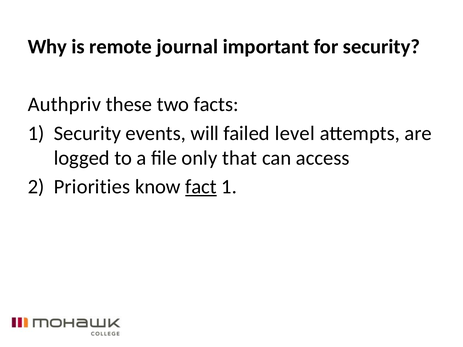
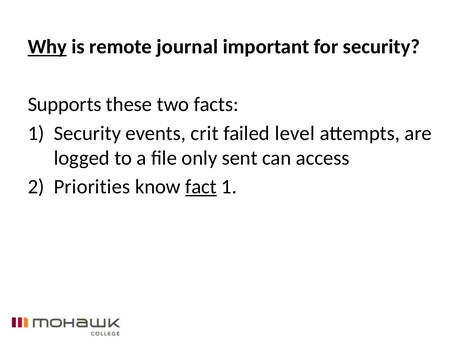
Why underline: none -> present
Authpriv: Authpriv -> Supports
will: will -> crit
that: that -> sent
